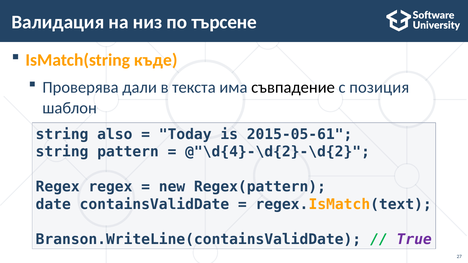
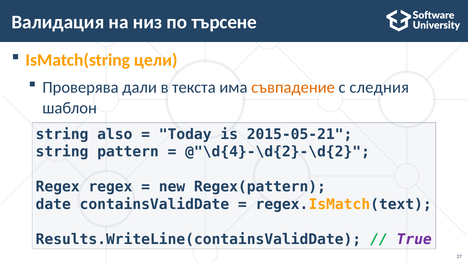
къде: къде -> цели
съвпадение colour: black -> orange
позиция: позиция -> следния
2015-05-61: 2015-05-61 -> 2015-05-21
Branson.WriteLine(containsValidDate: Branson.WriteLine(containsValidDate -> Results.WriteLine(containsValidDate
